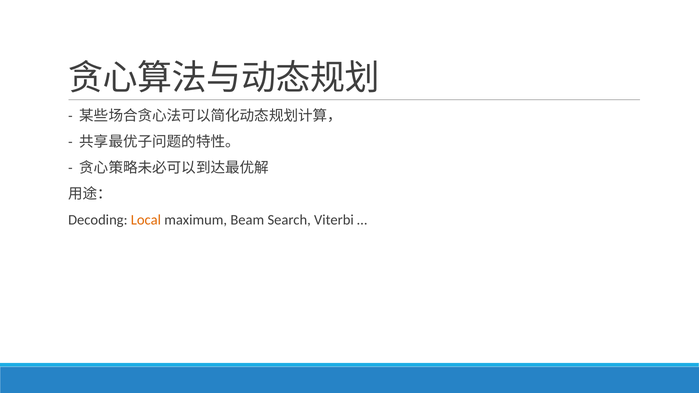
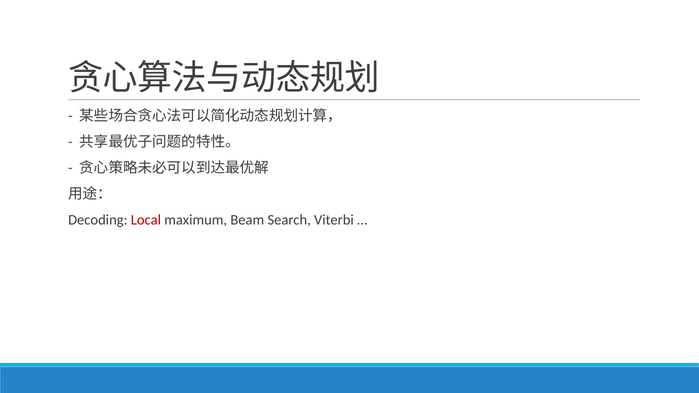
Local colour: orange -> red
